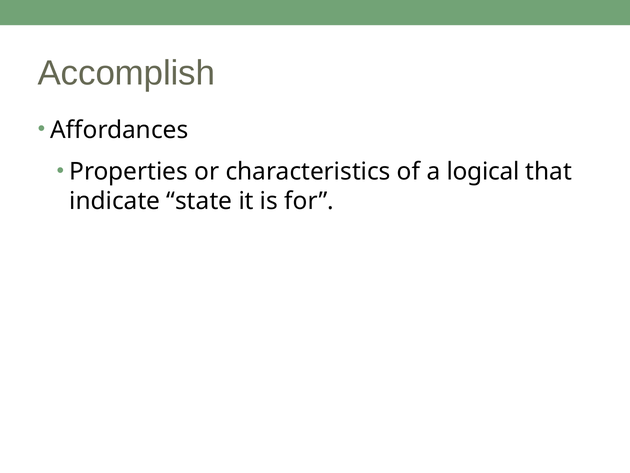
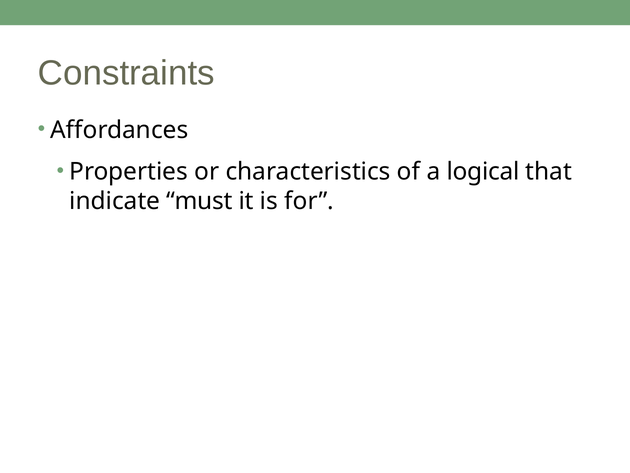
Accomplish: Accomplish -> Constraints
state: state -> must
